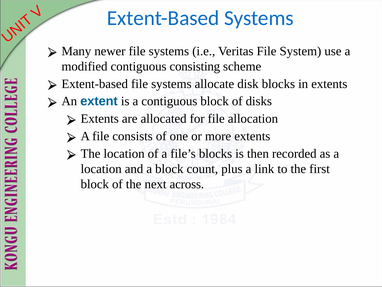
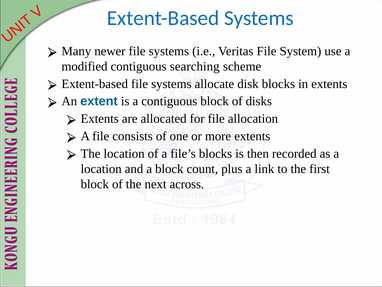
consisting: consisting -> searching
